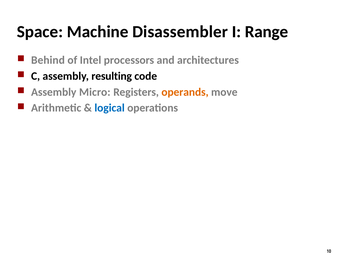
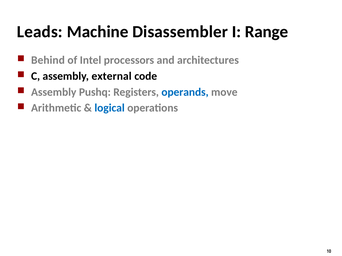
Space: Space -> Leads
resulting: resulting -> external
Micro: Micro -> Pushq
operands colour: orange -> blue
